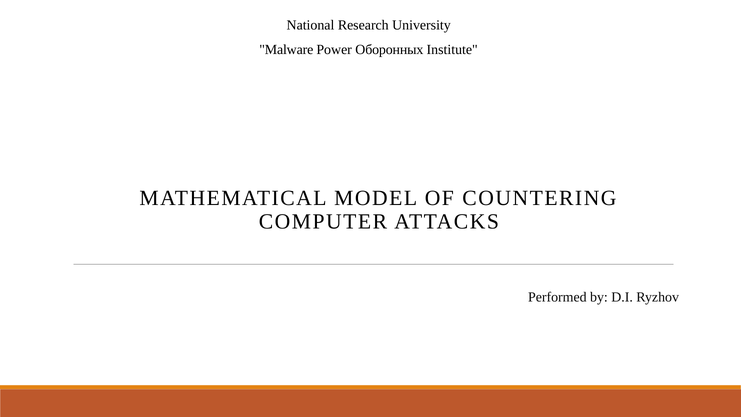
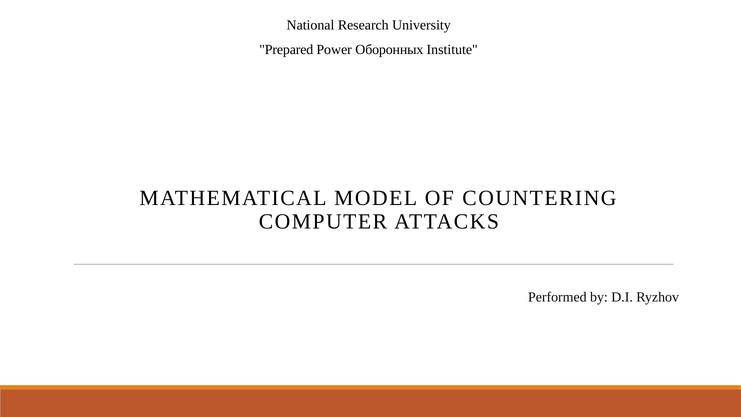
Malware: Malware -> Prepared
